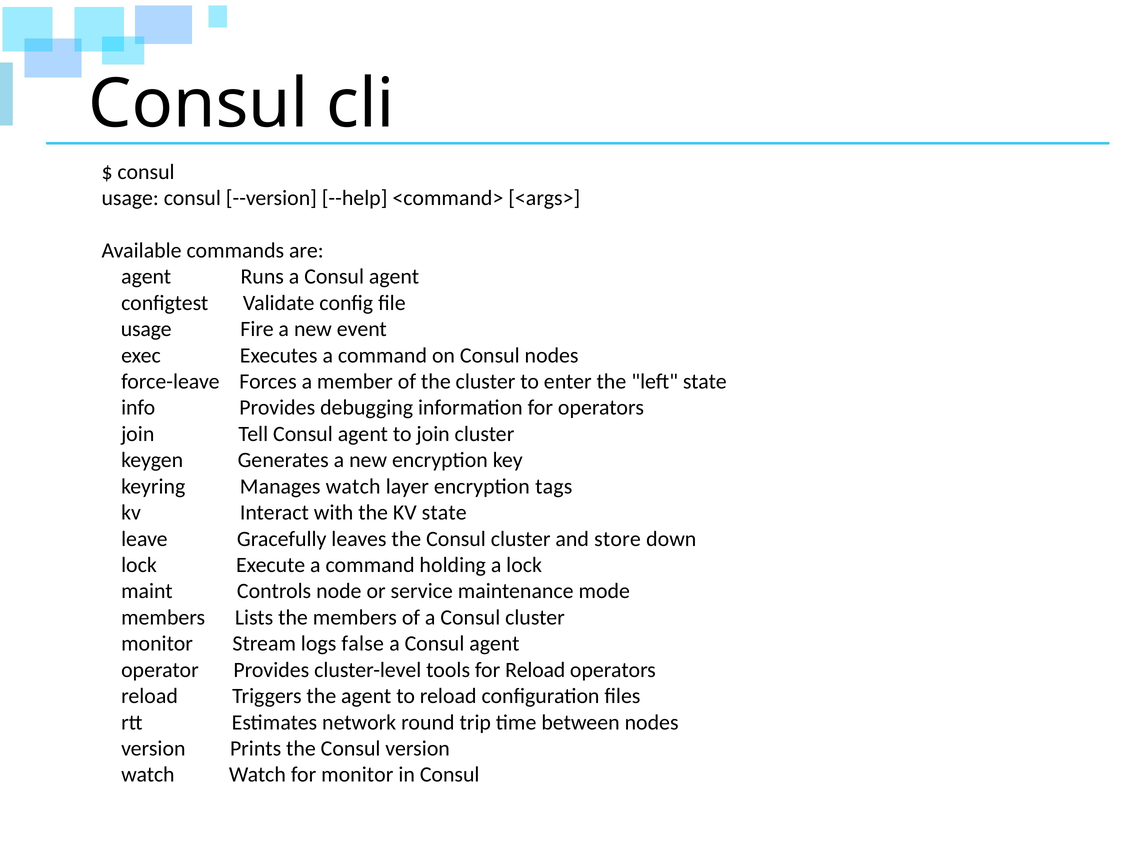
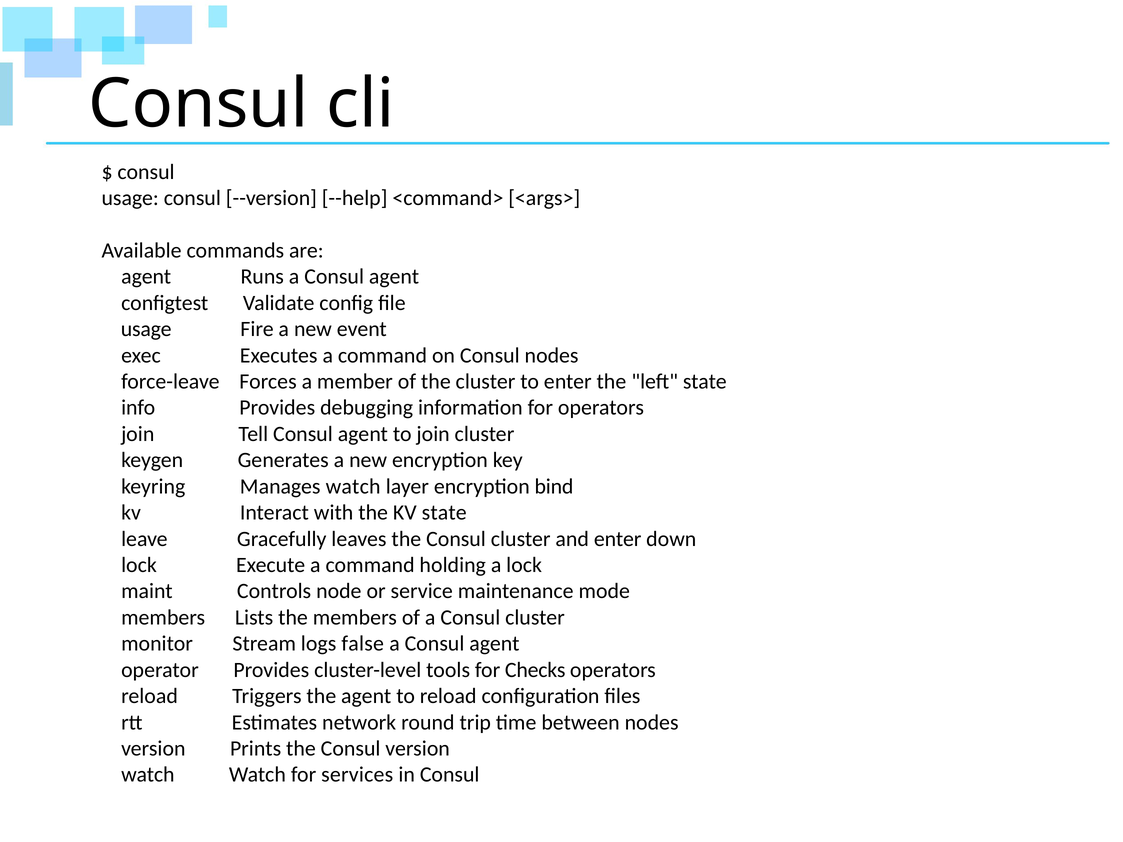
tags: tags -> bind
and store: store -> enter
for Reload: Reload -> Checks
for monitor: monitor -> services
